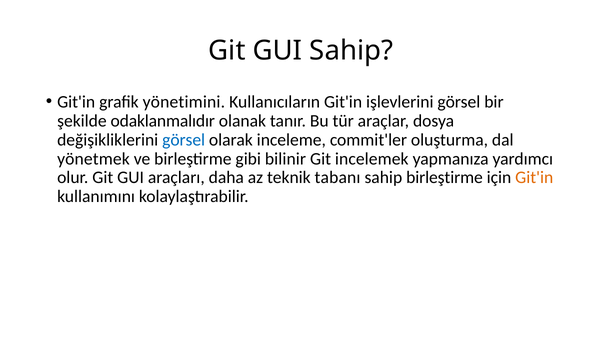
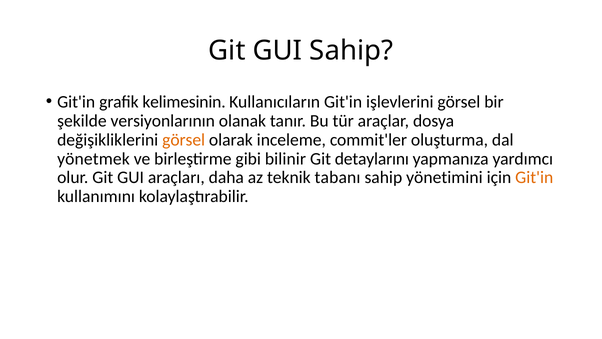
yönetimini: yönetimini -> kelimesinin
odaklanmalıdır: odaklanmalıdır -> versiyonlarının
görsel at (184, 140) colour: blue -> orange
incelemek: incelemek -> detaylarını
sahip birleştirme: birleştirme -> yönetimini
